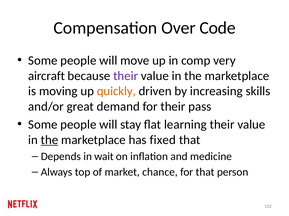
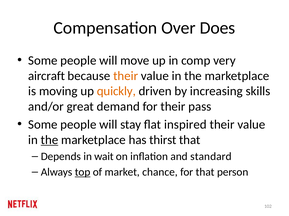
Code: Code -> Does
their at (126, 76) colour: purple -> orange
learning: learning -> inspired
fixed: fixed -> thirst
medicine: medicine -> standard
top underline: none -> present
